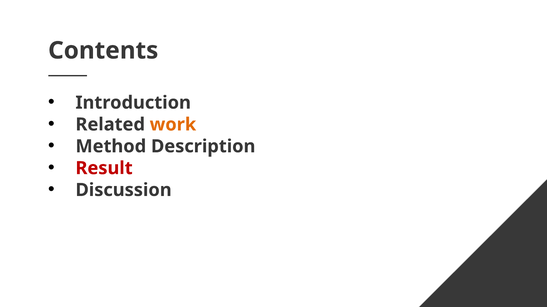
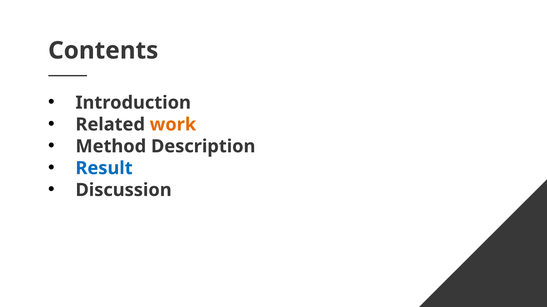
Result colour: red -> blue
